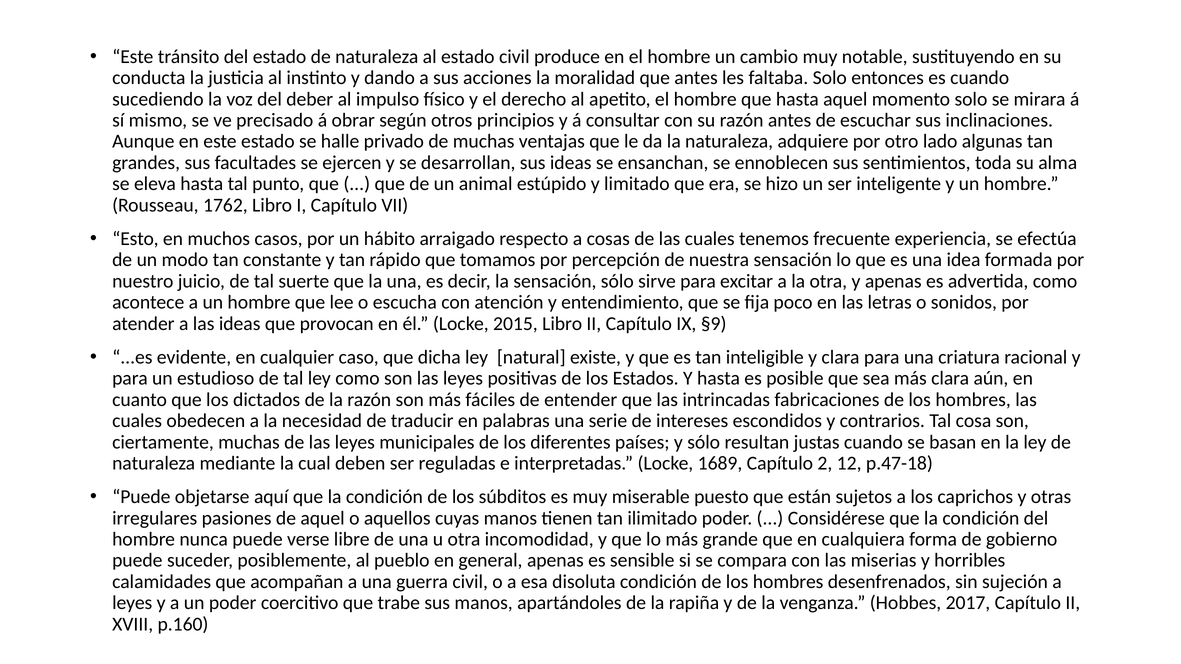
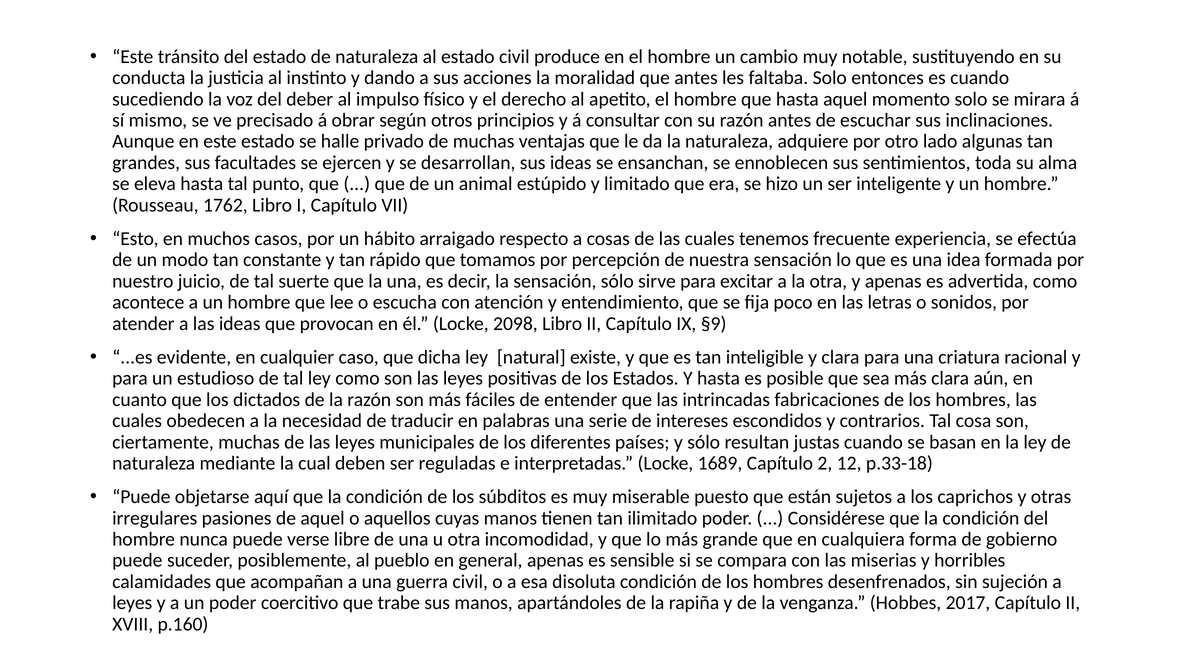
2015: 2015 -> 2098
p.47-18: p.47-18 -> p.33-18
